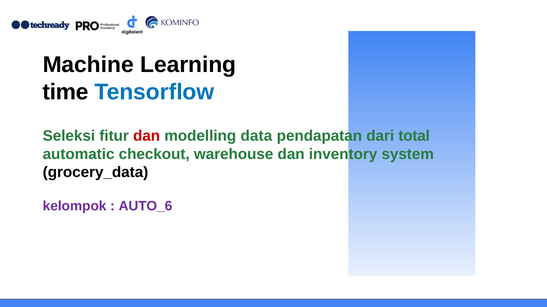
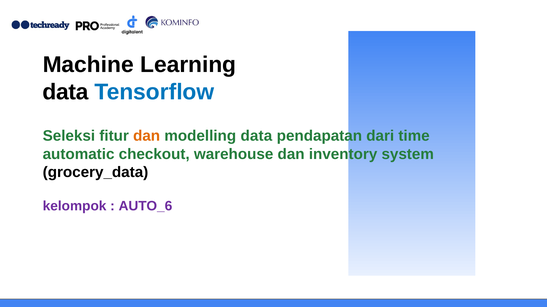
time at (66, 92): time -> data
dan at (147, 136) colour: red -> orange
total: total -> time
